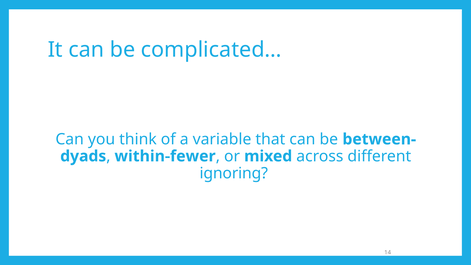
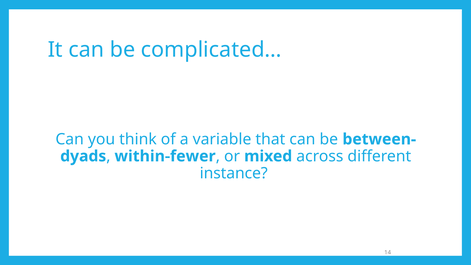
ignoring: ignoring -> instance
